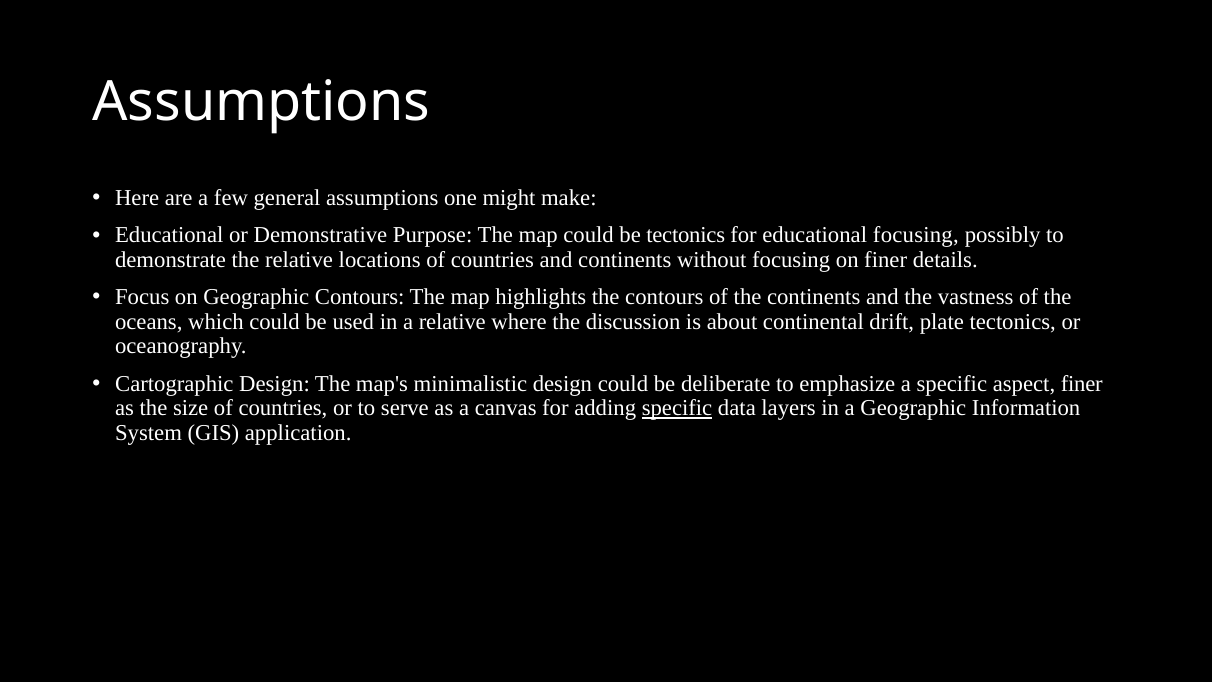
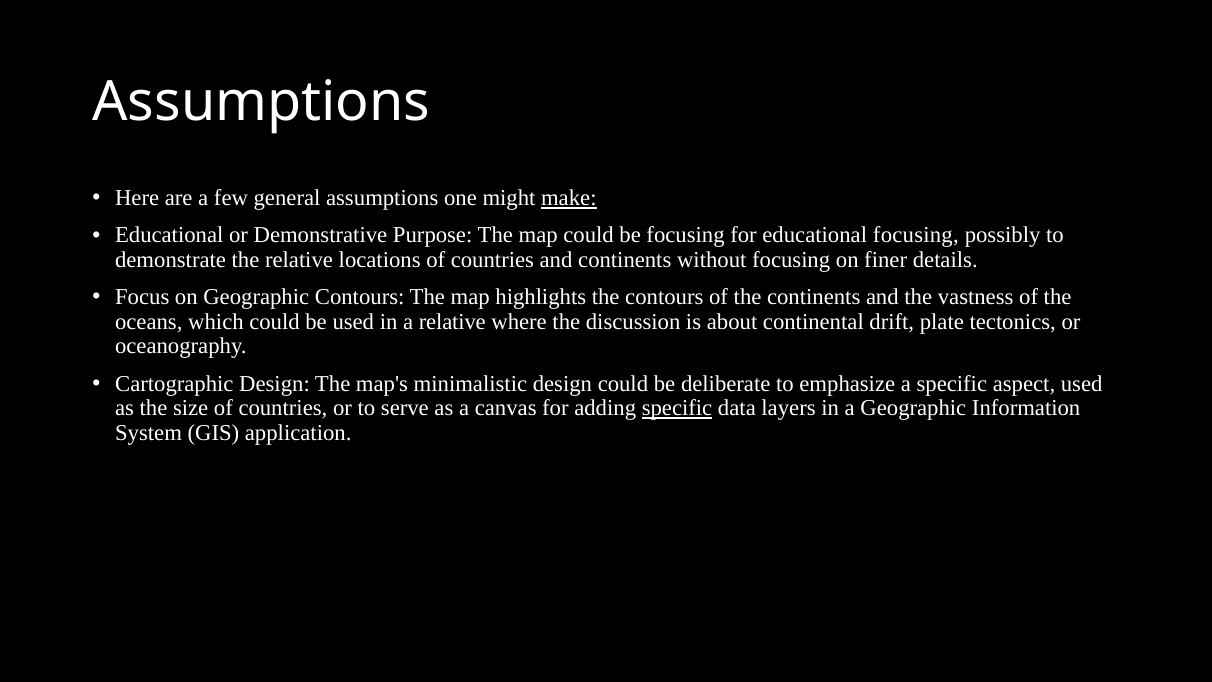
make underline: none -> present
be tectonics: tectonics -> focusing
aspect finer: finer -> used
